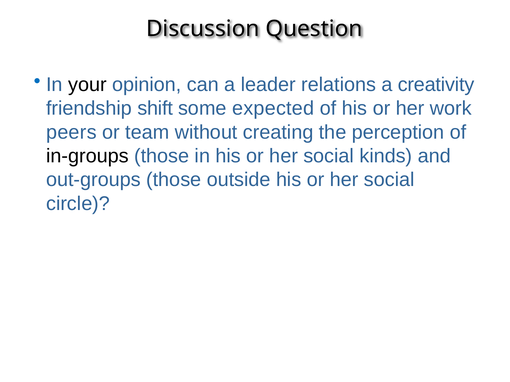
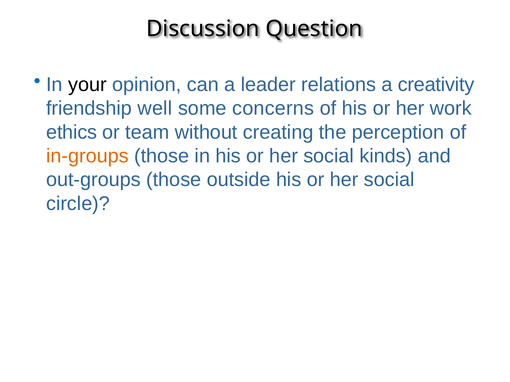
shift: shift -> well
expected: expected -> concerns
peers: peers -> ethics
in-groups colour: black -> orange
